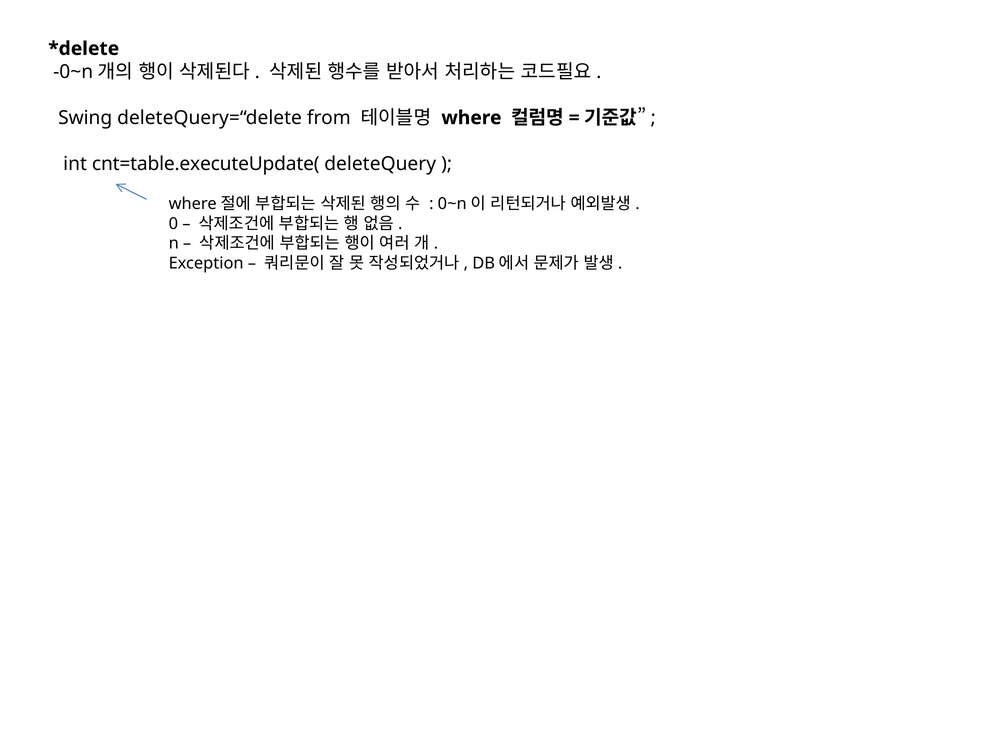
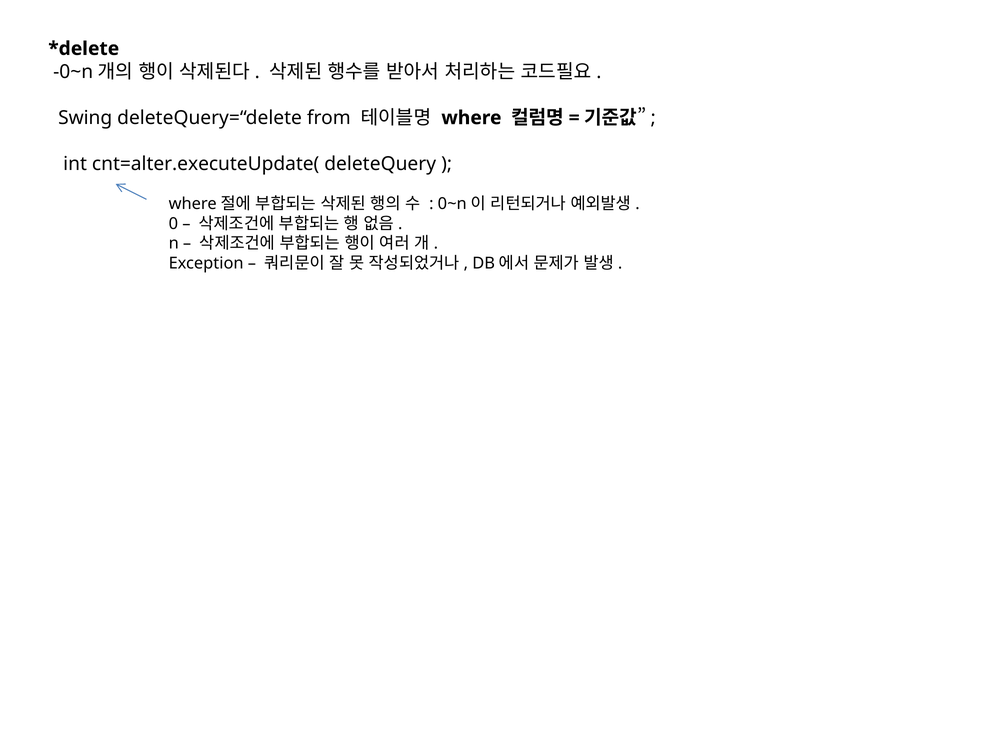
cnt=table.executeUpdate(: cnt=table.executeUpdate( -> cnt=alter.executeUpdate(
